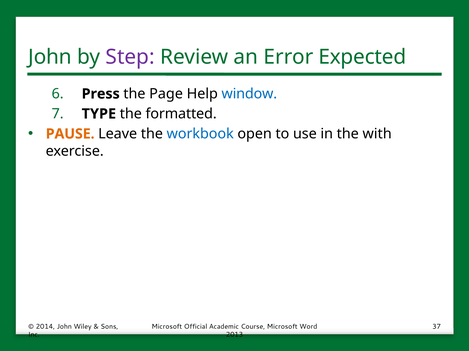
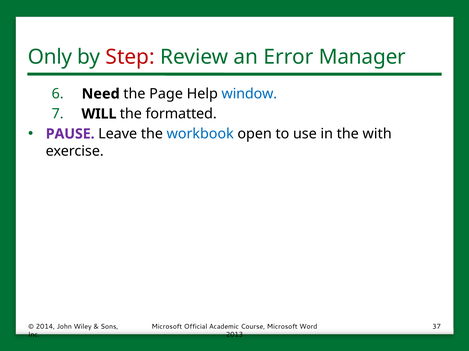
John at (50, 57): John -> Only
Step colour: purple -> red
Expected: Expected -> Manager
Press: Press -> Need
TYPE: TYPE -> WILL
PAUSE colour: orange -> purple
